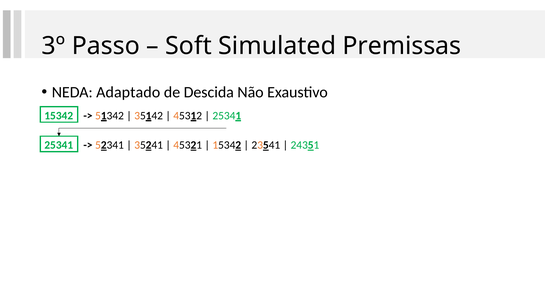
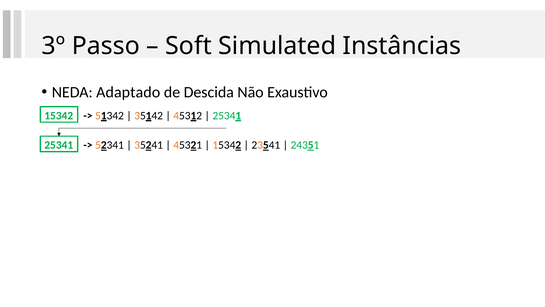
Premissas: Premissas -> Instâncias
